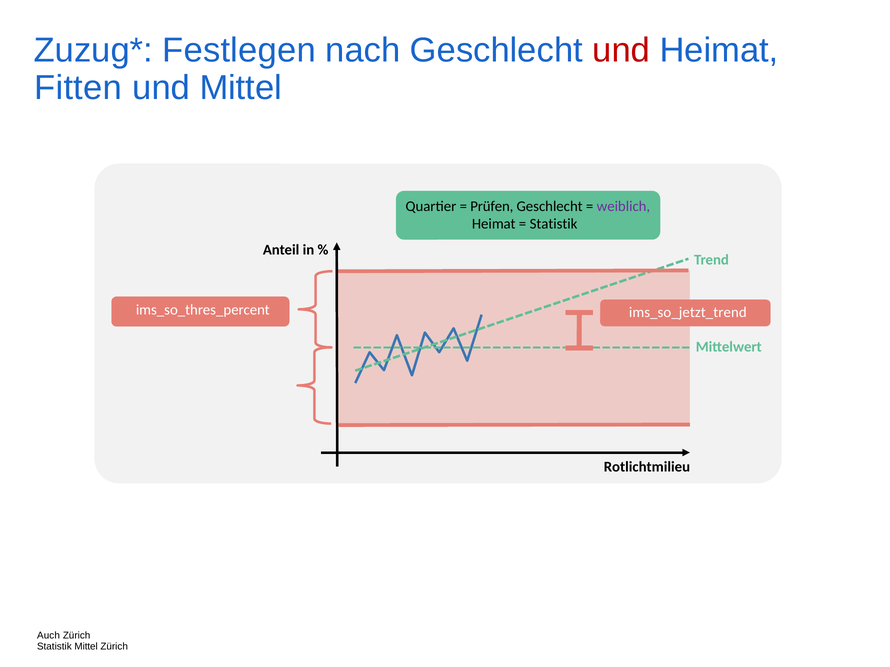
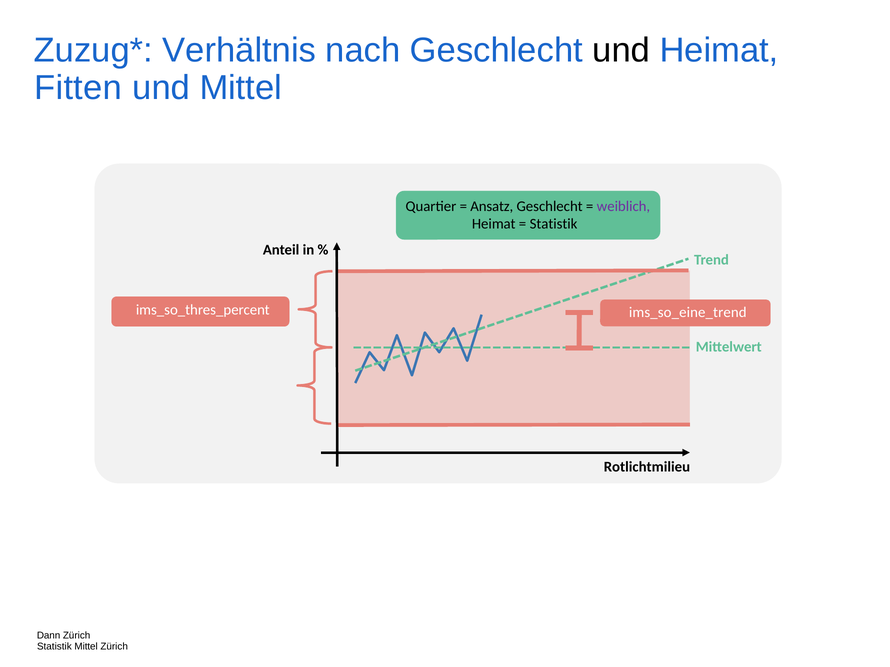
Festlegen: Festlegen -> Verhältnis
und at (621, 50) colour: red -> black
Prüfen: Prüfen -> Ansatz
ims_so_jetzt_trend: ims_so_jetzt_trend -> ims_so_eine_trend
Auch: Auch -> Dann
